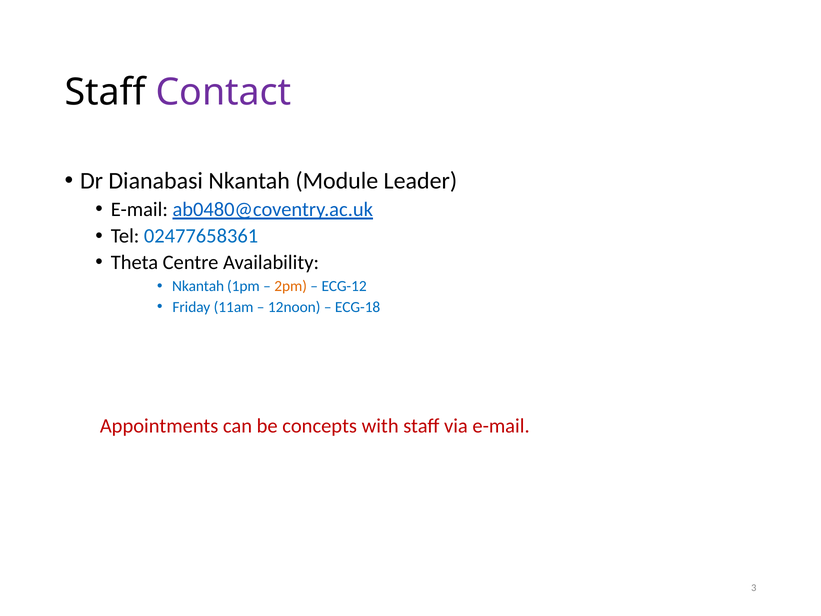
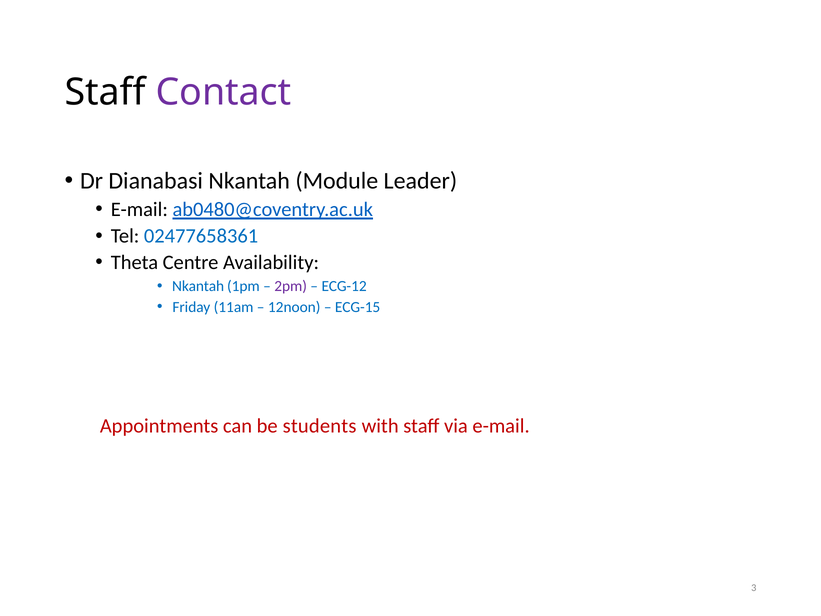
2pm colour: orange -> purple
ECG-18: ECG-18 -> ECG-15
concepts: concepts -> students
